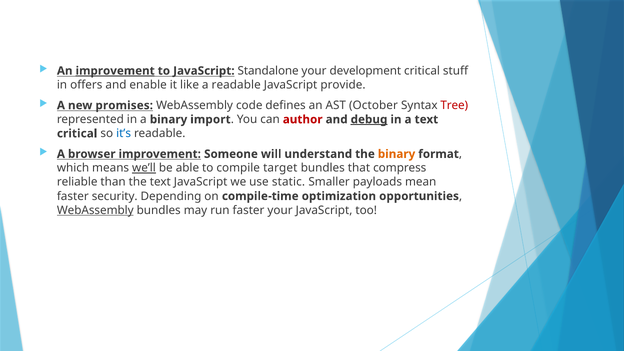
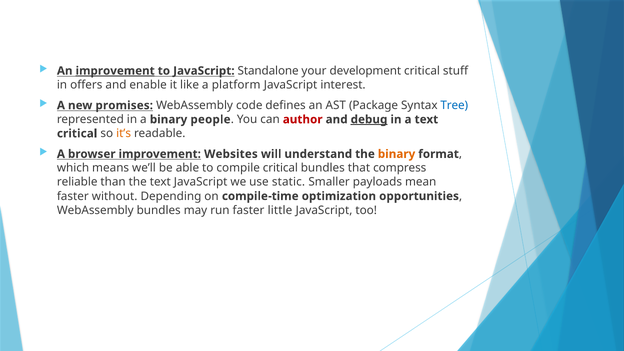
a readable: readable -> platform
provide: provide -> interest
October: October -> Package
Tree colour: red -> blue
import: import -> people
it’s colour: blue -> orange
Someone: Someone -> Websites
we’ll underline: present -> none
compile target: target -> critical
security: security -> without
WebAssembly at (95, 210) underline: present -> none
faster your: your -> little
